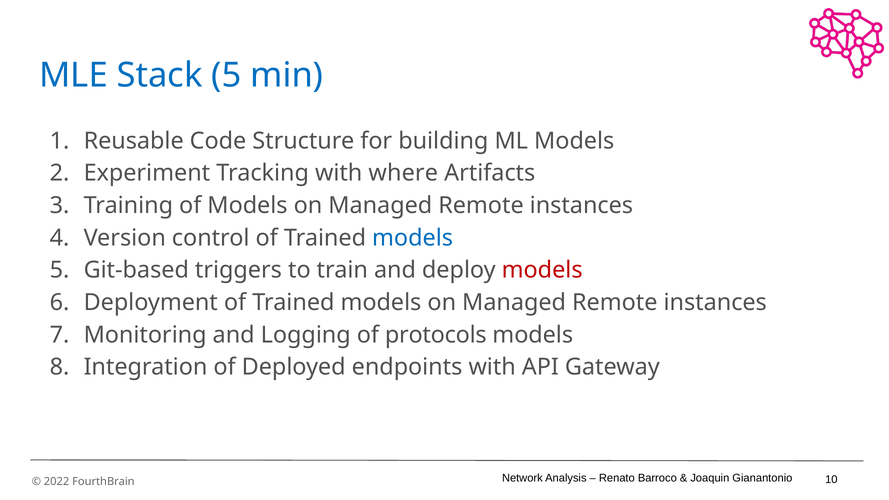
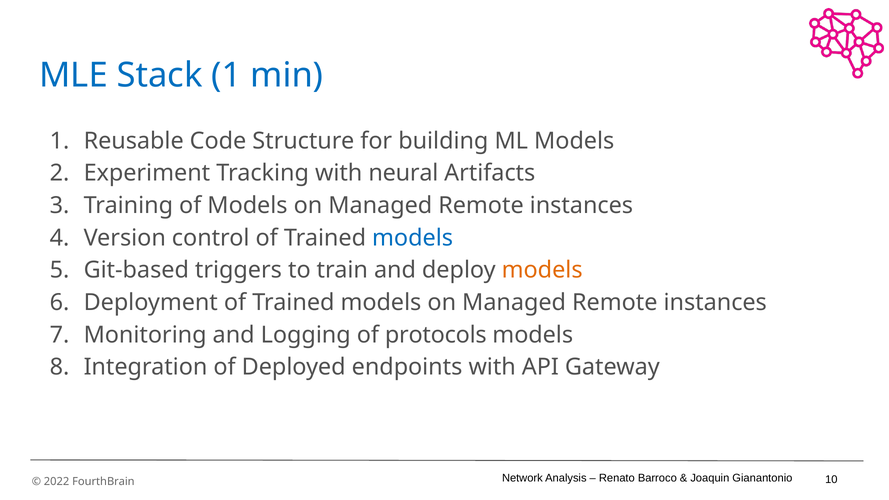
Stack 5: 5 -> 1
where: where -> neural
models at (542, 270) colour: red -> orange
